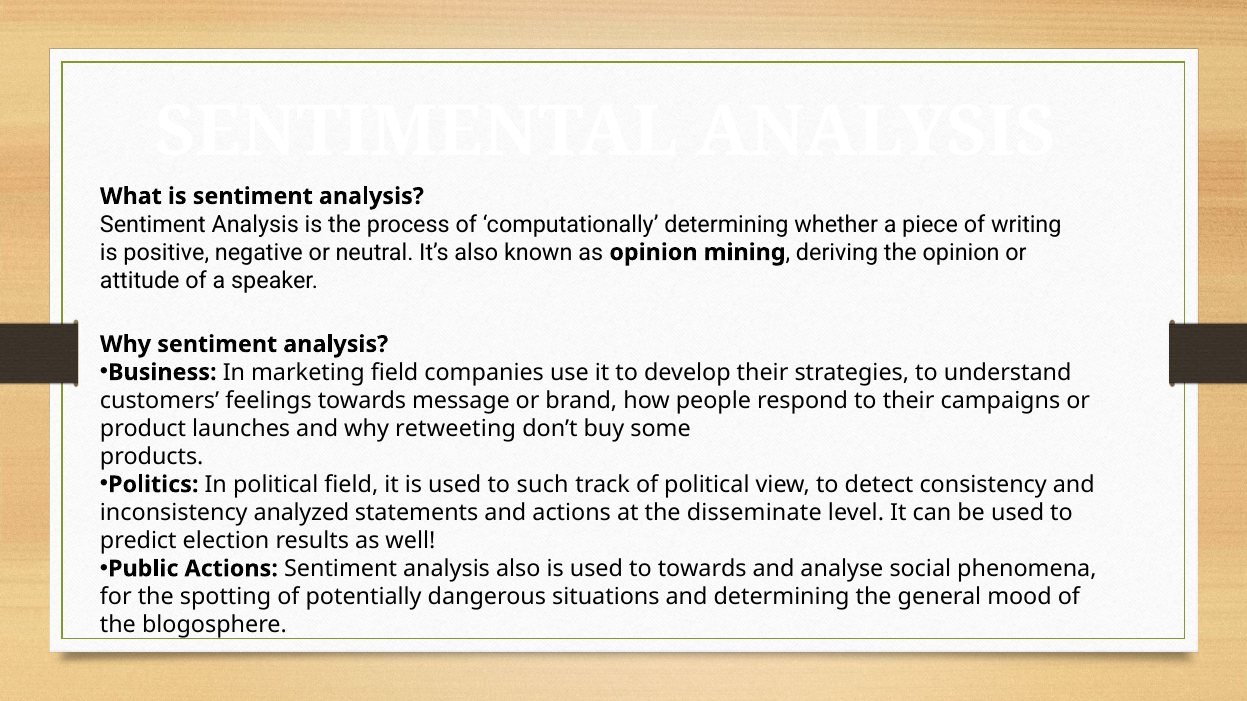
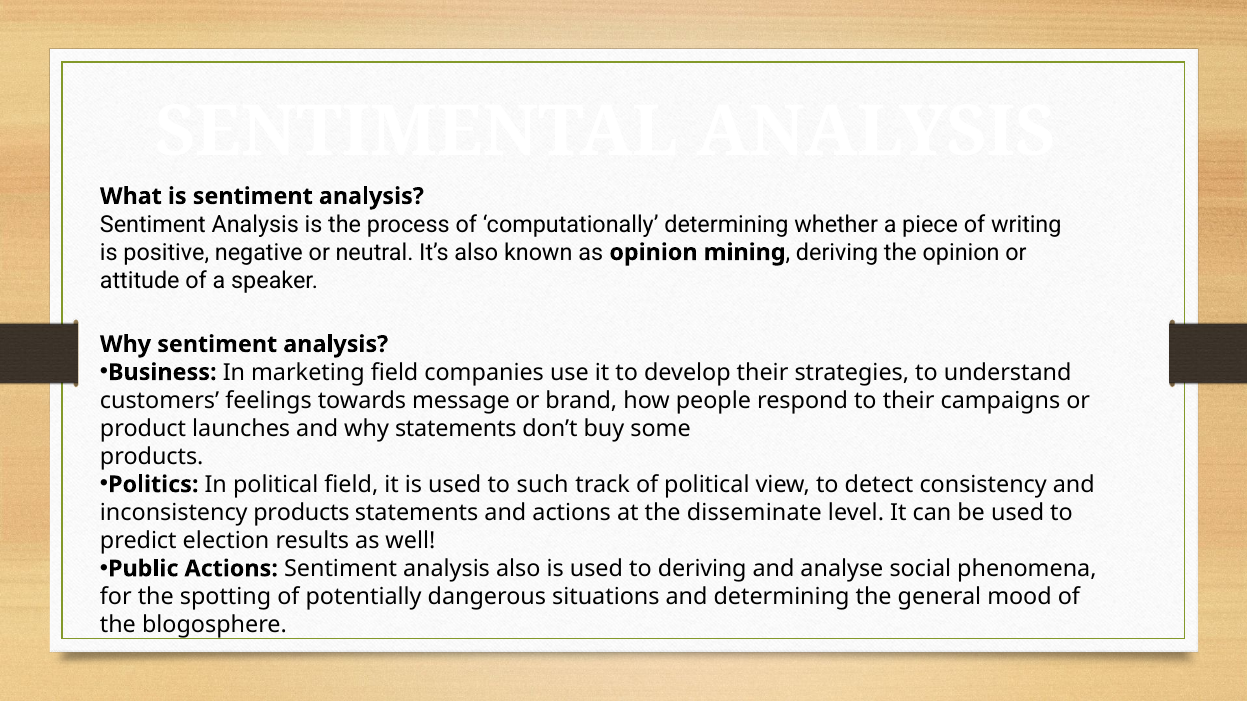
why retweeting: retweeting -> statements
inconsistency analyzed: analyzed -> products
to towards: towards -> deriving
